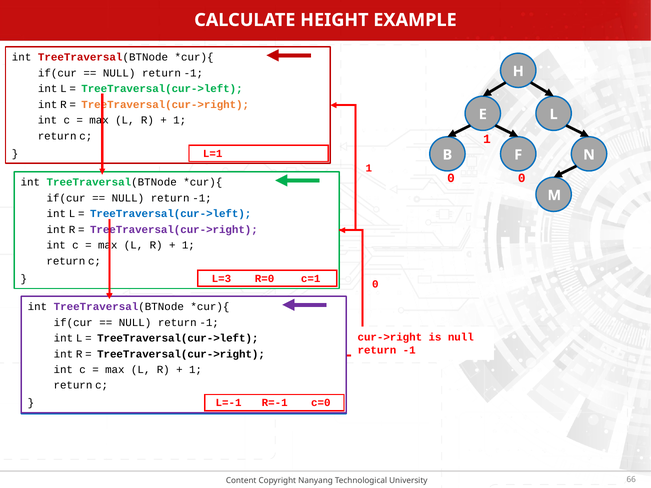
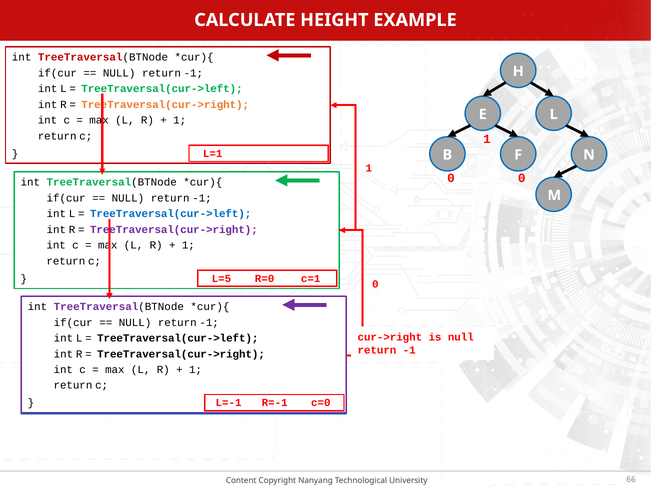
L=3: L=3 -> L=5
